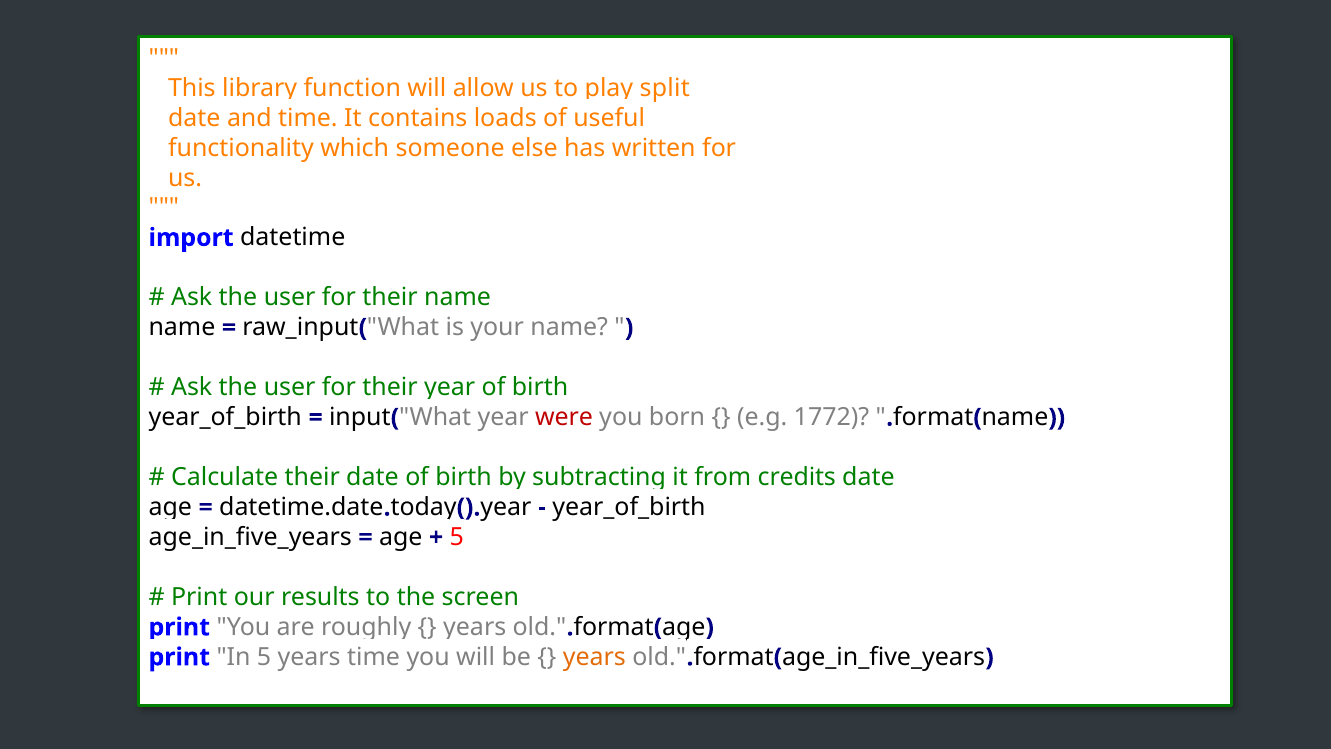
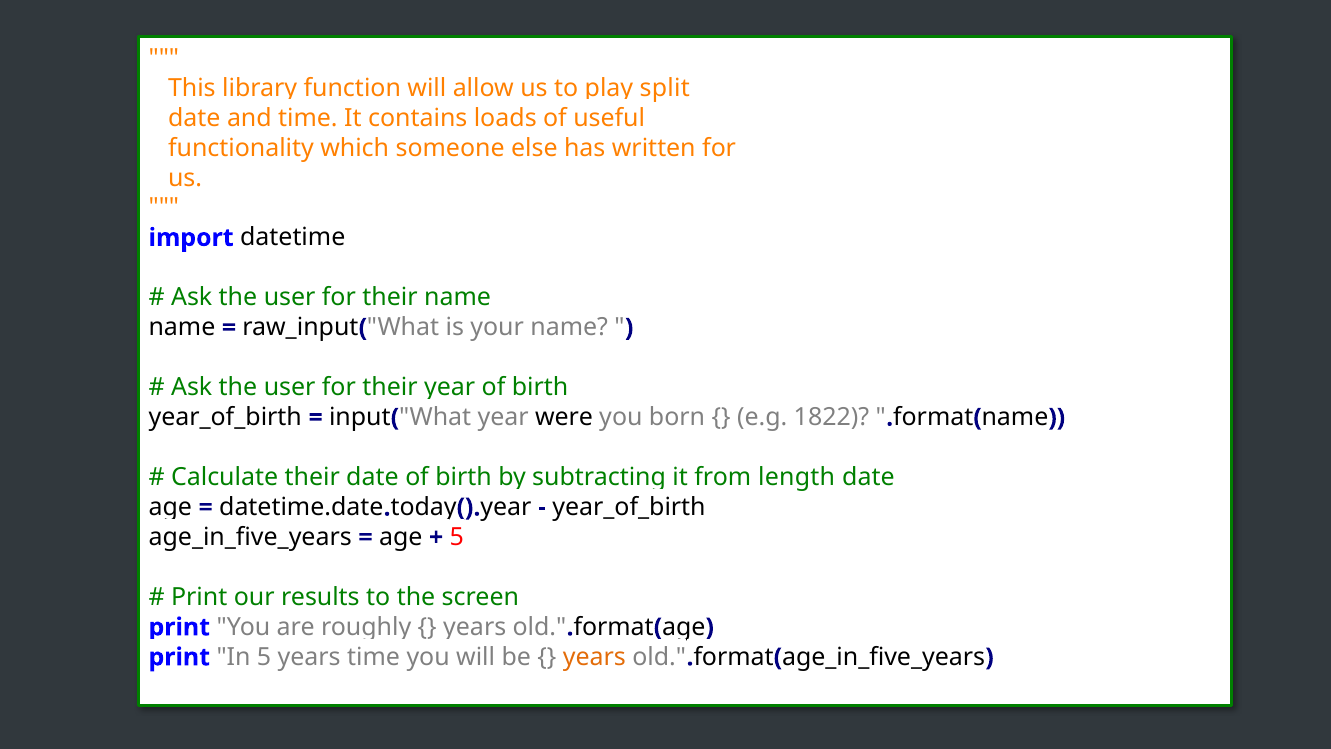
were colour: red -> black
1772: 1772 -> 1822
credits: credits -> length
